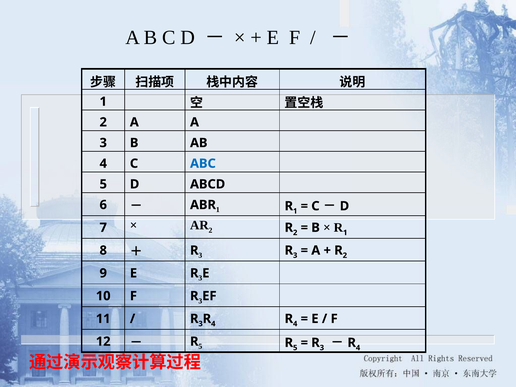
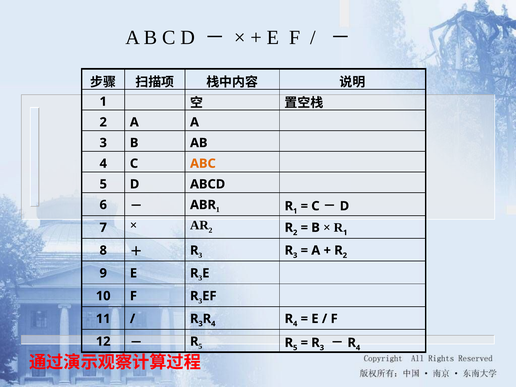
ABC colour: blue -> orange
